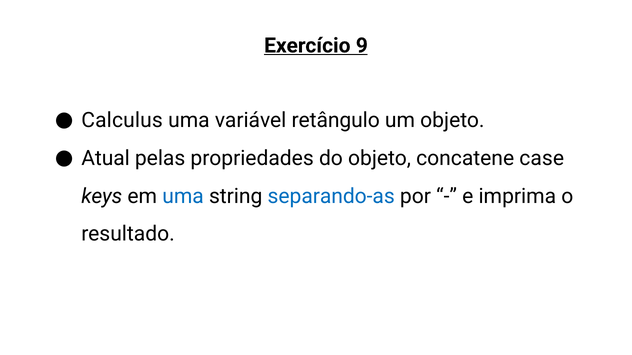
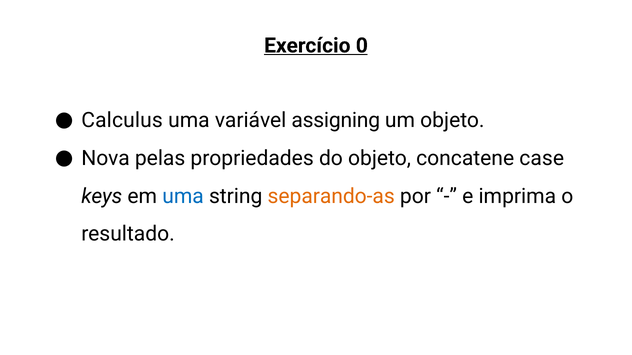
9: 9 -> 0
retângulo: retângulo -> assigning
Atual: Atual -> Nova
separando-as colour: blue -> orange
